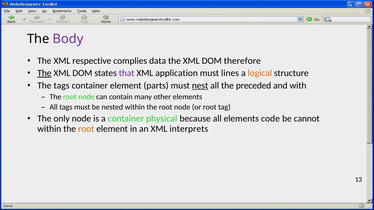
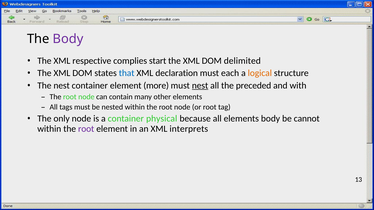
data: data -> start
therefore: therefore -> delimited
The at (44, 73) underline: present -> none
that colour: purple -> blue
application: application -> declaration
lines: lines -> each
The tags: tags -> nest
parts: parts -> more
elements code: code -> body
root at (86, 129) colour: orange -> purple
